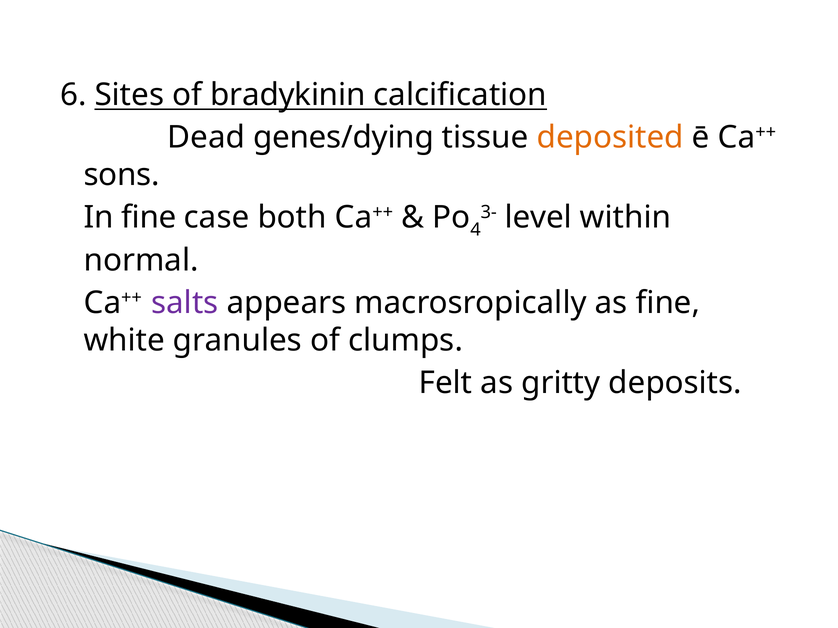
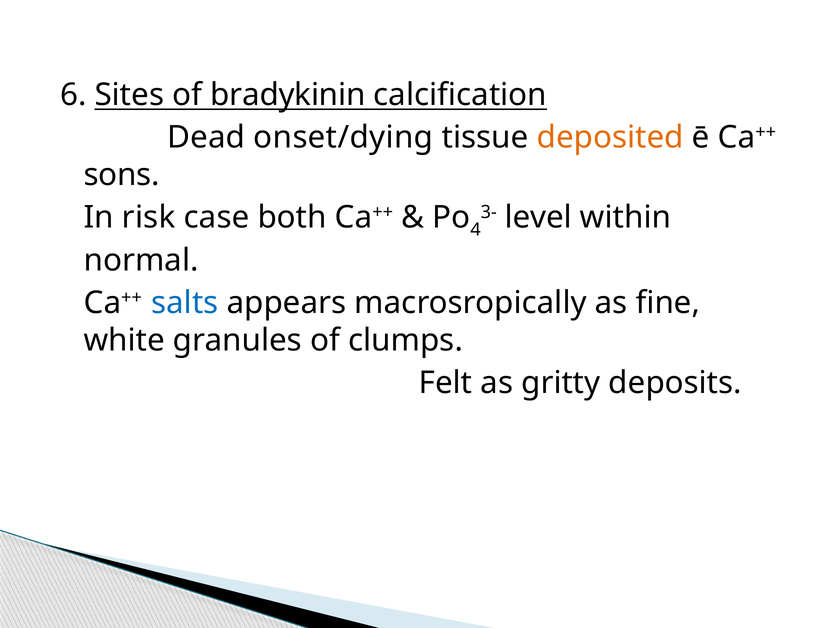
genes/dying: genes/dying -> onset/dying
In fine: fine -> risk
salts colour: purple -> blue
